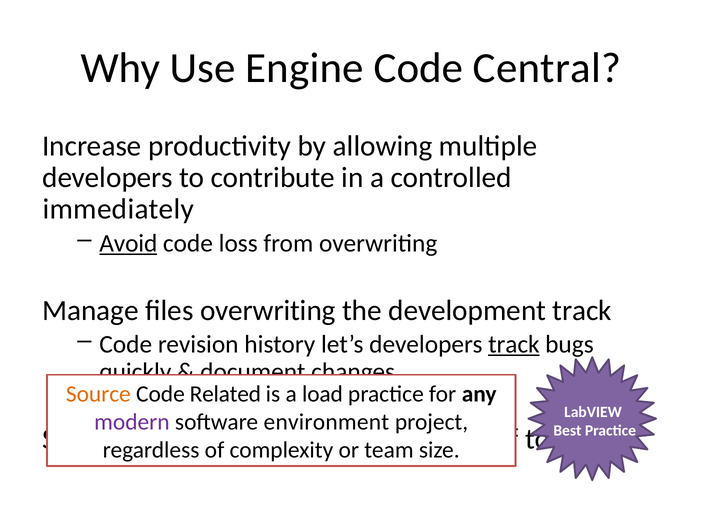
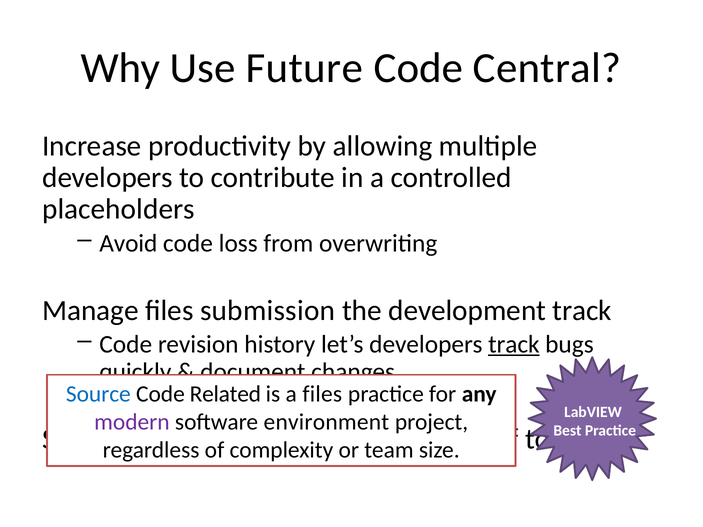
Engine: Engine -> Future
immediately: immediately -> placeholders
Avoid underline: present -> none
files overwriting: overwriting -> submission
Source colour: orange -> blue
a load: load -> files
